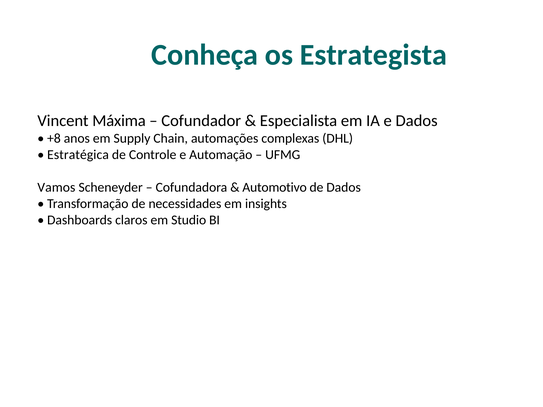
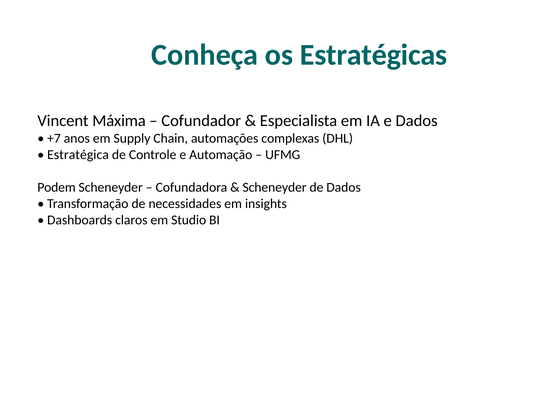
Estrategista: Estrategista -> Estratégicas
+8: +8 -> +7
Vamos: Vamos -> Podem
Automotivo at (275, 187): Automotivo -> Scheneyder
